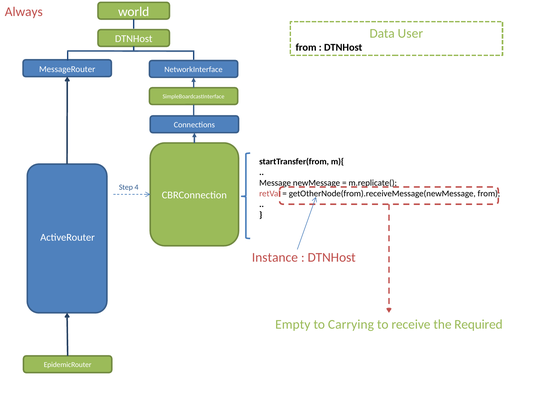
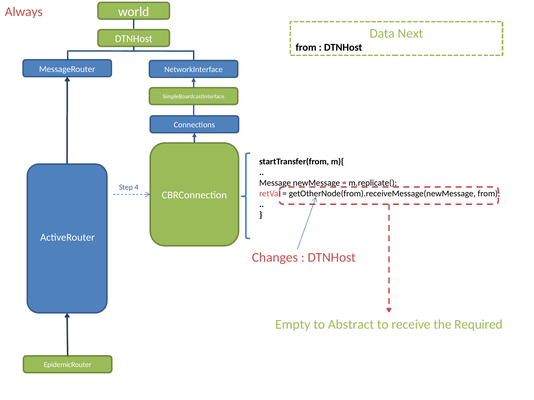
User: User -> Next
Instance: Instance -> Changes
Carrying: Carrying -> Abstract
